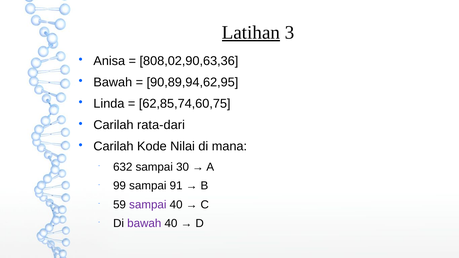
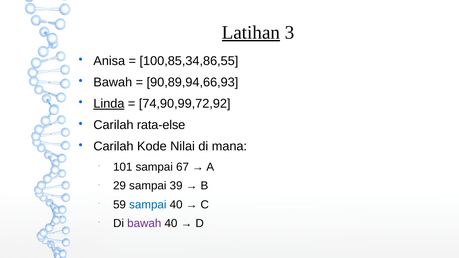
808,02,90,63,36: 808,02,90,63,36 -> 100,85,34,86,55
90,89,94,62,95: 90,89,94,62,95 -> 90,89,94,66,93
Linda underline: none -> present
62,85,74,60,75: 62,85,74,60,75 -> 74,90,99,72,92
rata-dari: rata-dari -> rata-else
632: 632 -> 101
30: 30 -> 67
99: 99 -> 29
91: 91 -> 39
sampai at (148, 205) colour: purple -> blue
